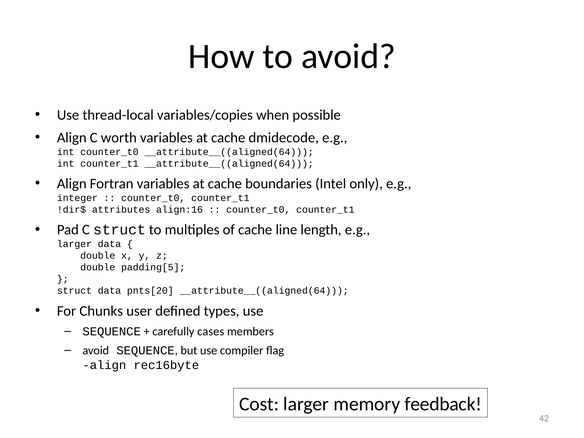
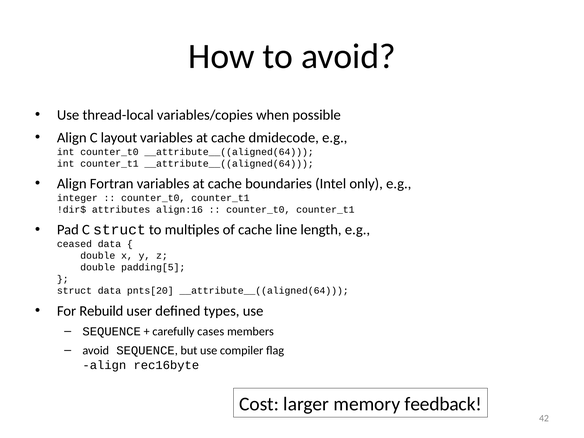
worth: worth -> layout
larger at (74, 244): larger -> ceased
Chunks: Chunks -> Rebuild
